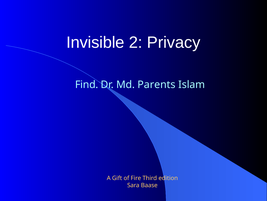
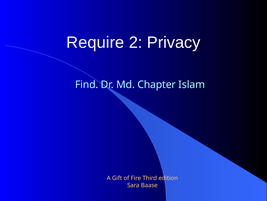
Invisible: Invisible -> Require
Parents: Parents -> Chapter
